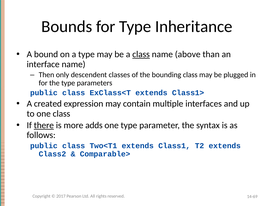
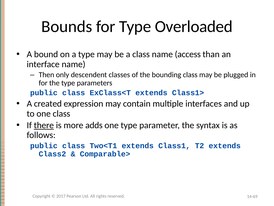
Inheritance: Inheritance -> Overloaded
class at (141, 54) underline: present -> none
above: above -> access
